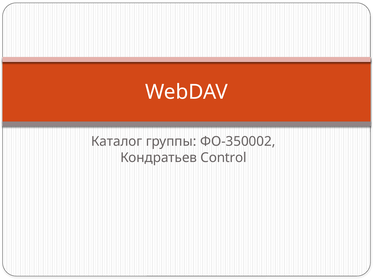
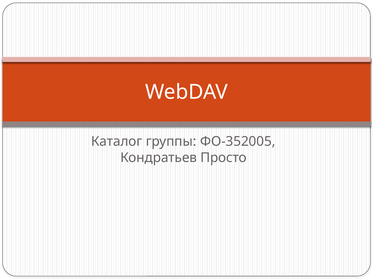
ФО-350002: ФО-350002 -> ФО-352005
Control: Control -> Просто
